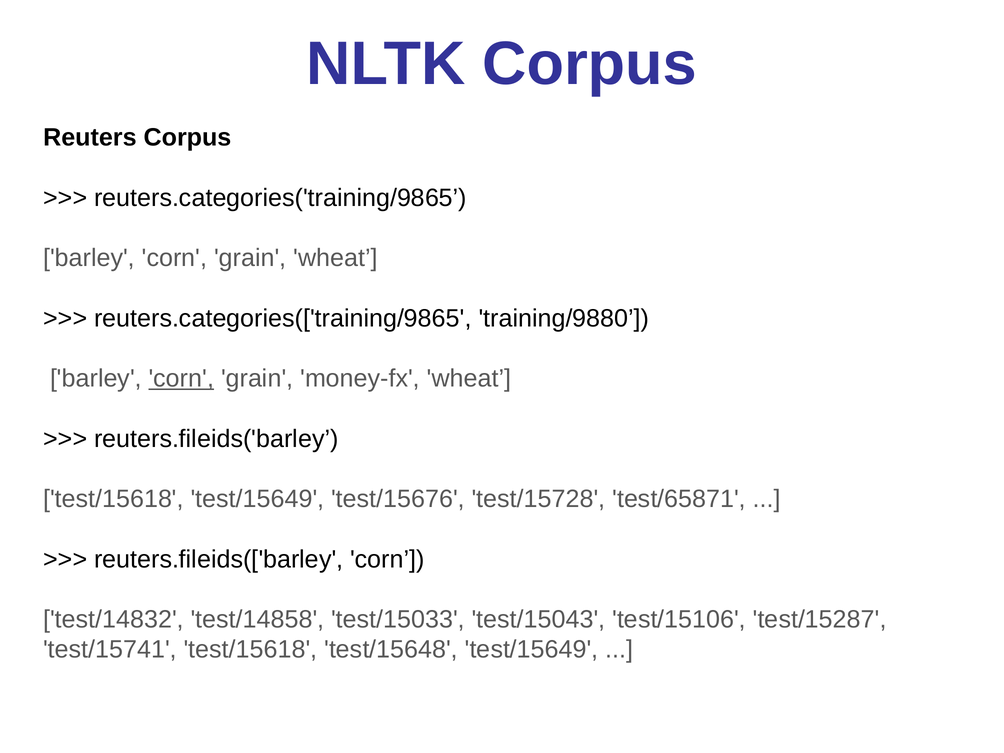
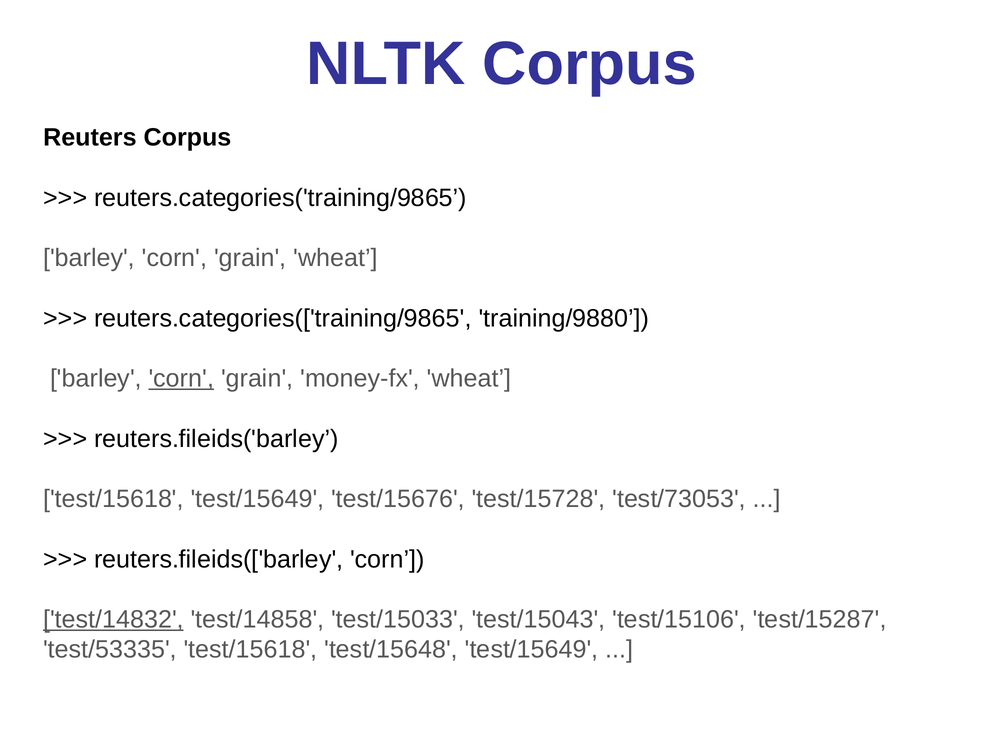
test/65871: test/65871 -> test/73053
test/14832 underline: none -> present
test/15741: test/15741 -> test/53335
